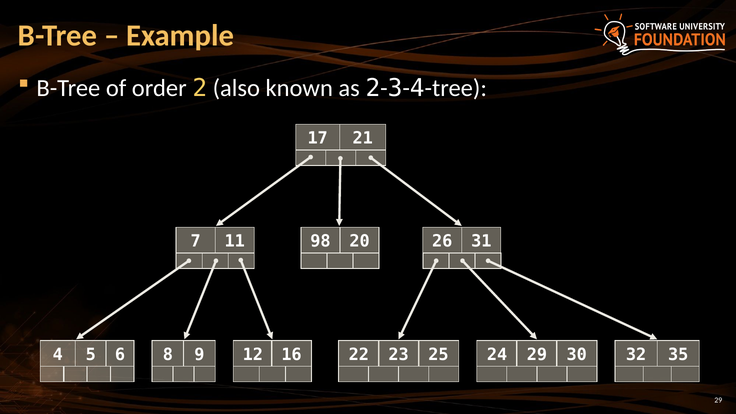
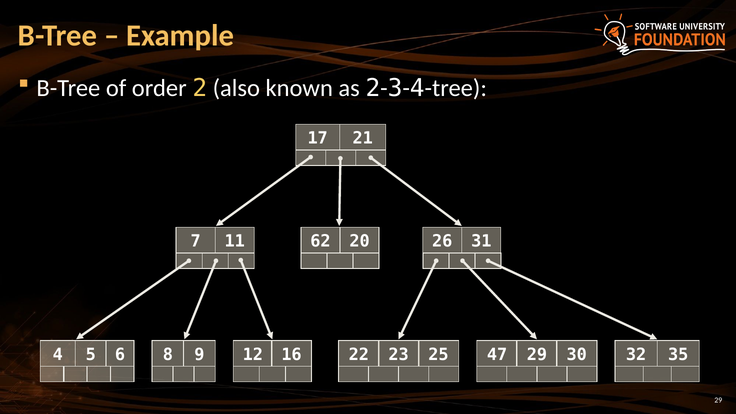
98: 98 -> 62
24: 24 -> 47
